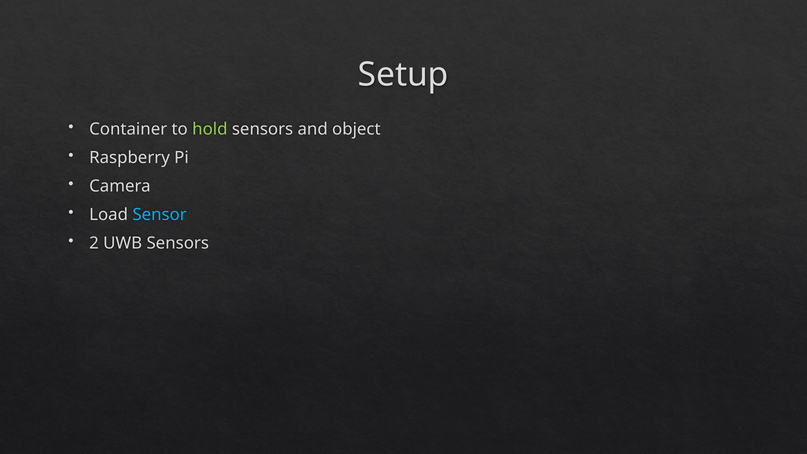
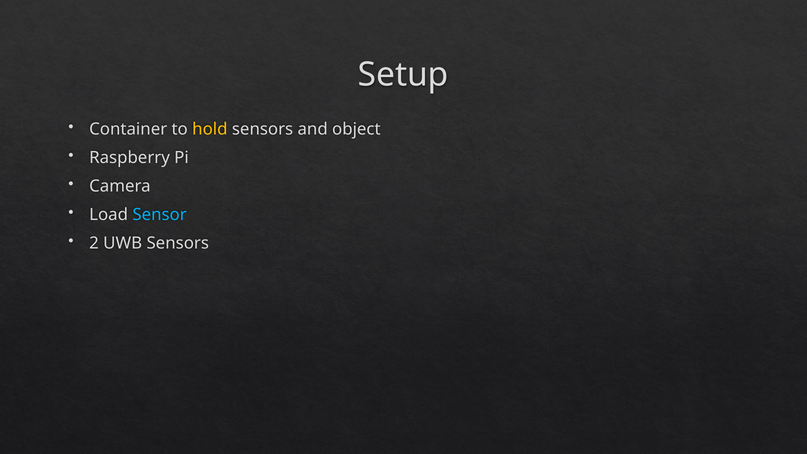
hold colour: light green -> yellow
